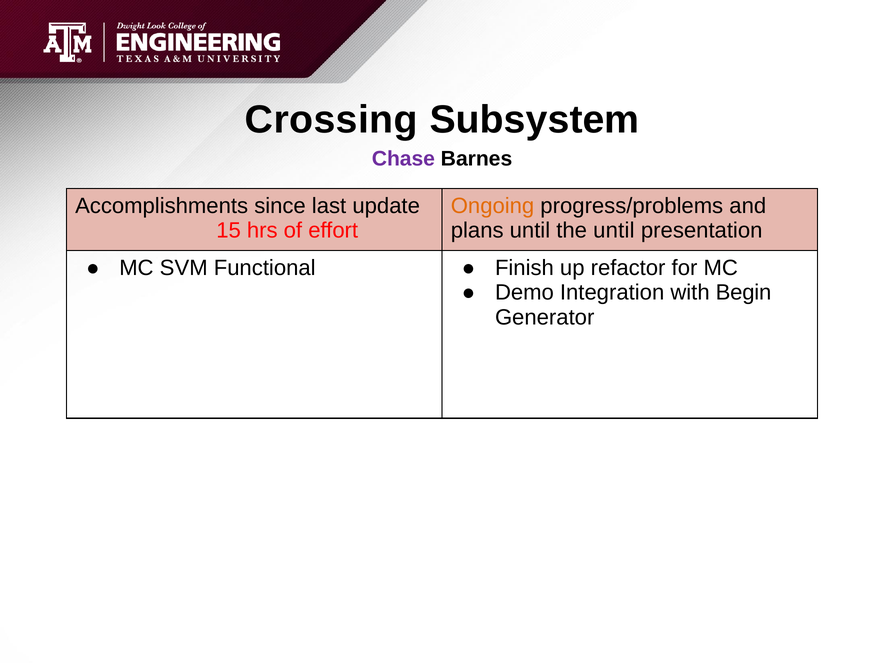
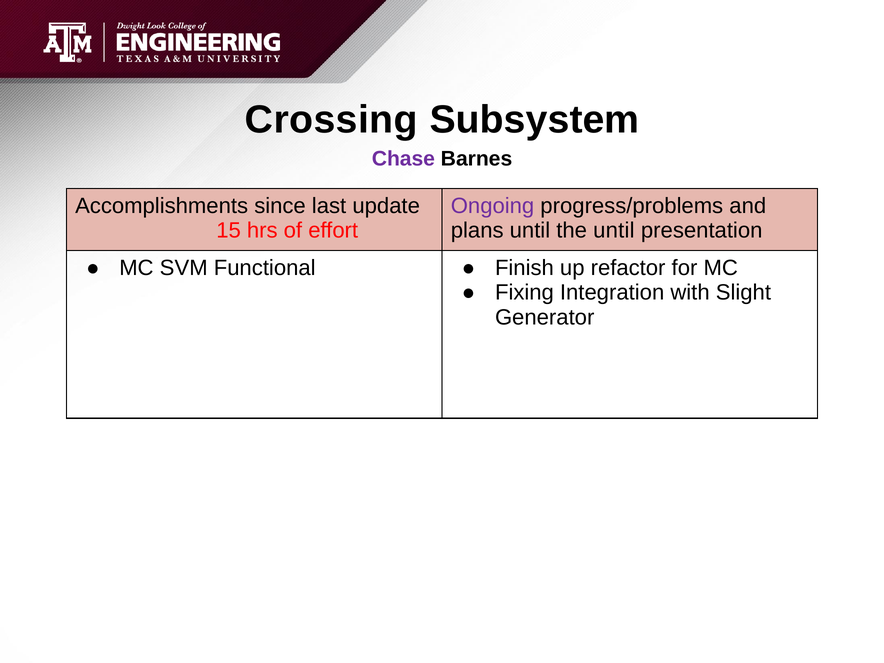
Ongoing colour: orange -> purple
Demo: Demo -> Fixing
Begin: Begin -> Slight
